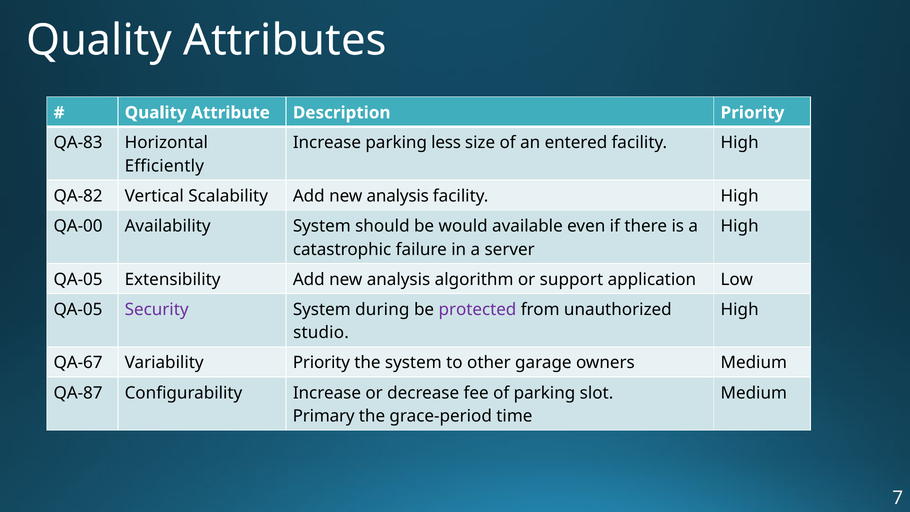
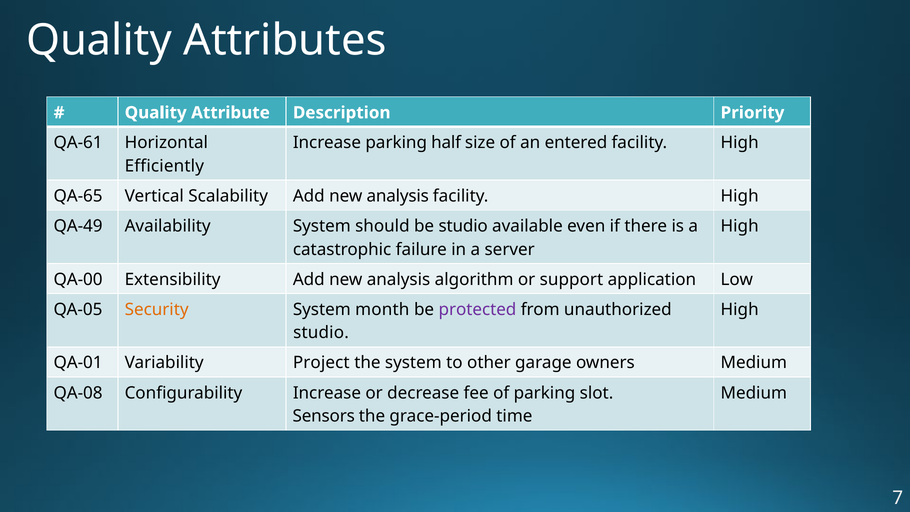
QA-83: QA-83 -> QA-61
less: less -> half
QA-82: QA-82 -> QA-65
QA-00: QA-00 -> QA-49
be would: would -> studio
QA-05 at (78, 279): QA-05 -> QA-00
Security colour: purple -> orange
during: during -> month
QA-67: QA-67 -> QA-01
Variability Priority: Priority -> Project
QA-87: QA-87 -> QA-08
Primary: Primary -> Sensors
